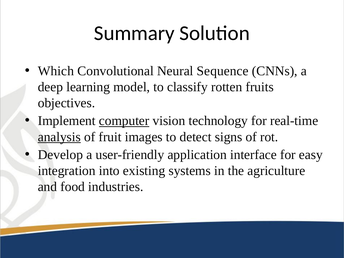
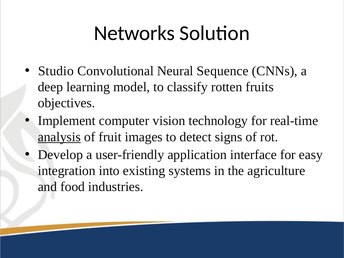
Summary: Summary -> Networks
Which: Which -> Studio
computer underline: present -> none
